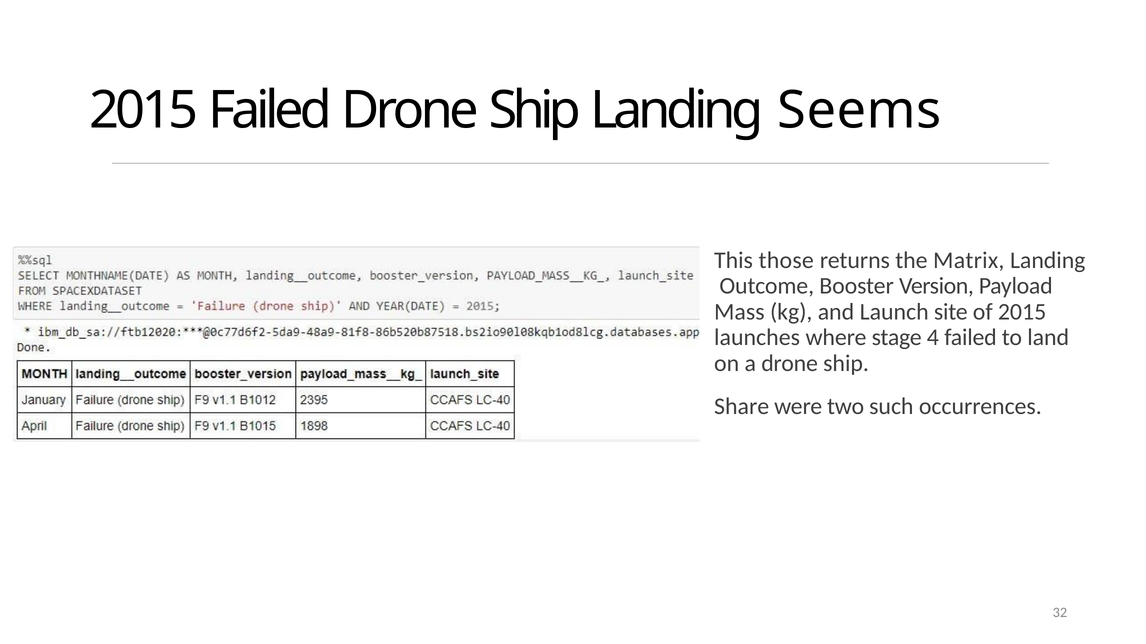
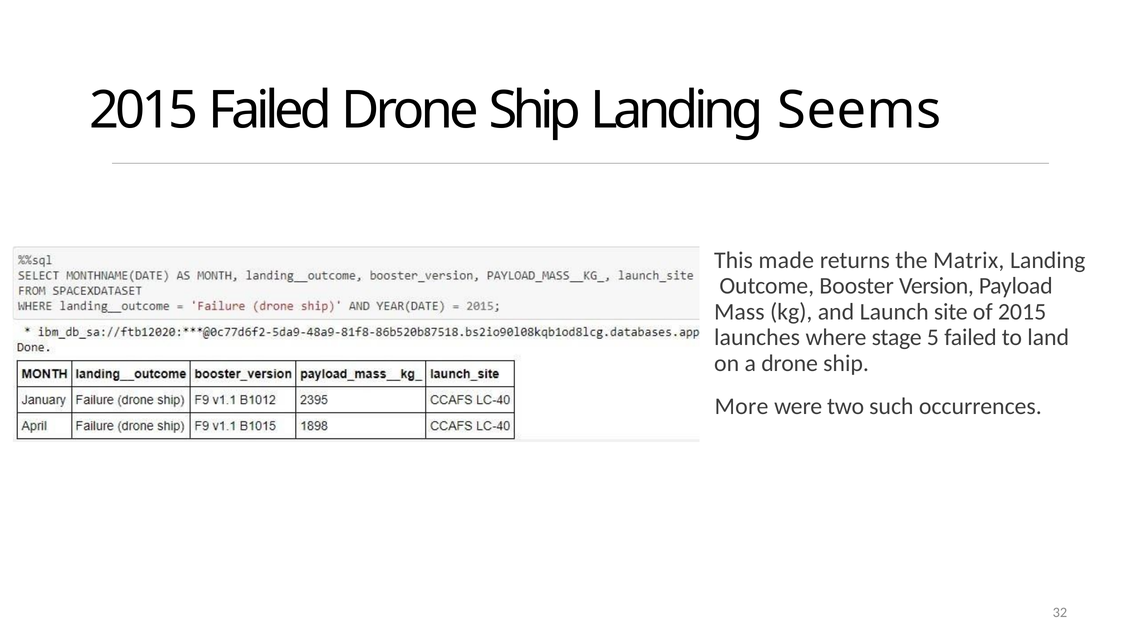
those: those -> made
4: 4 -> 5
Share: Share -> More
